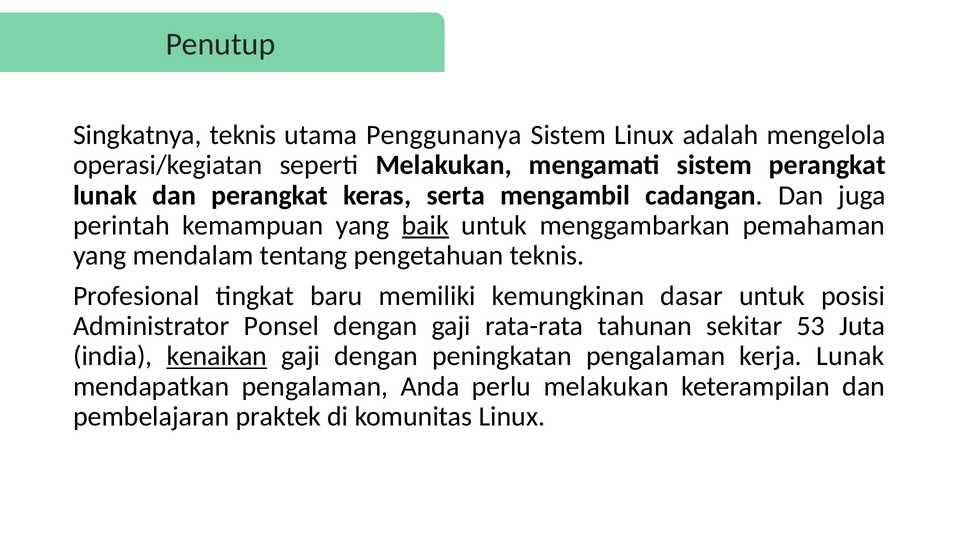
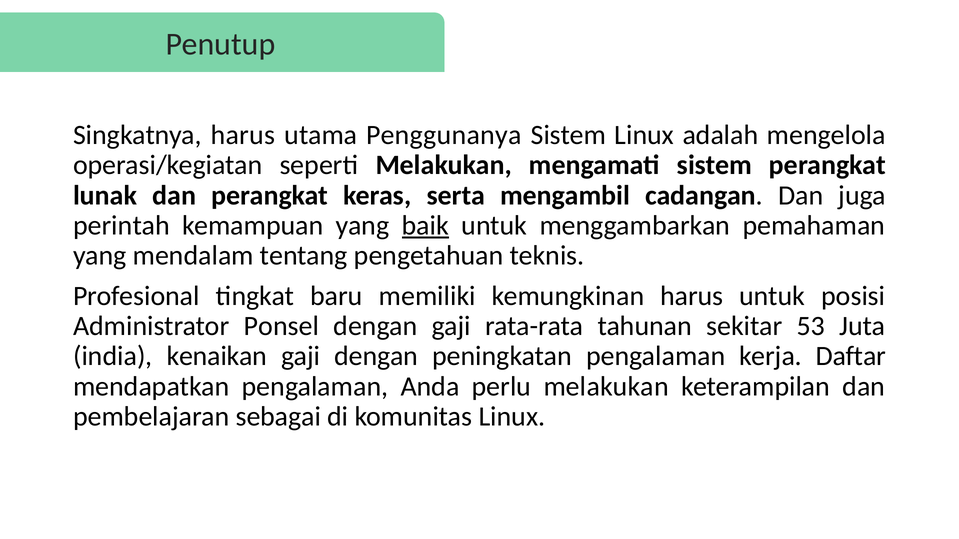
Singkatnya teknis: teknis -> harus
kemungkinan dasar: dasar -> harus
kenaikan underline: present -> none
kerja Lunak: Lunak -> Daftar
praktek: praktek -> sebagai
